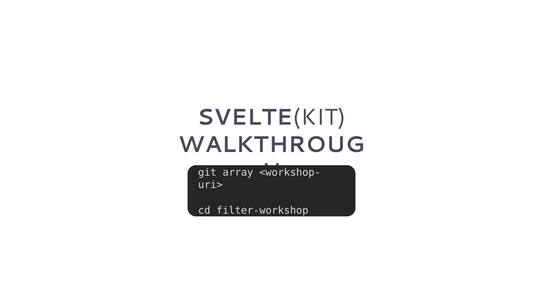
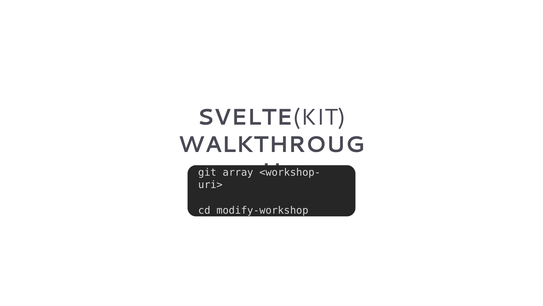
filter-workshop: filter-workshop -> modify-workshop
